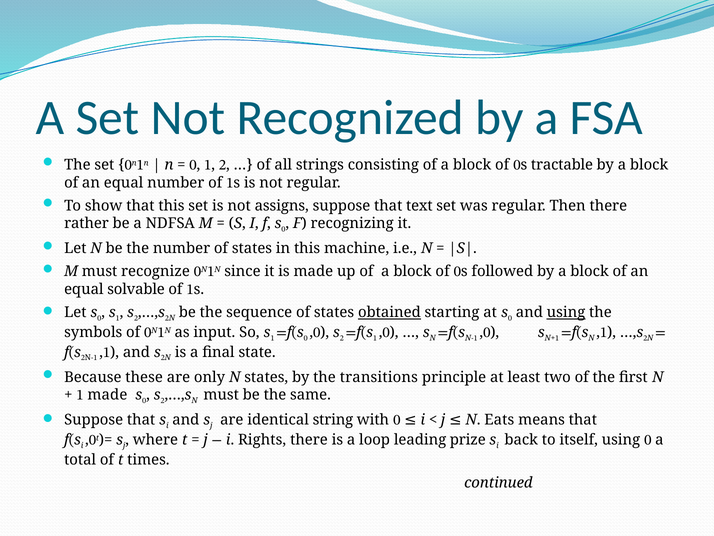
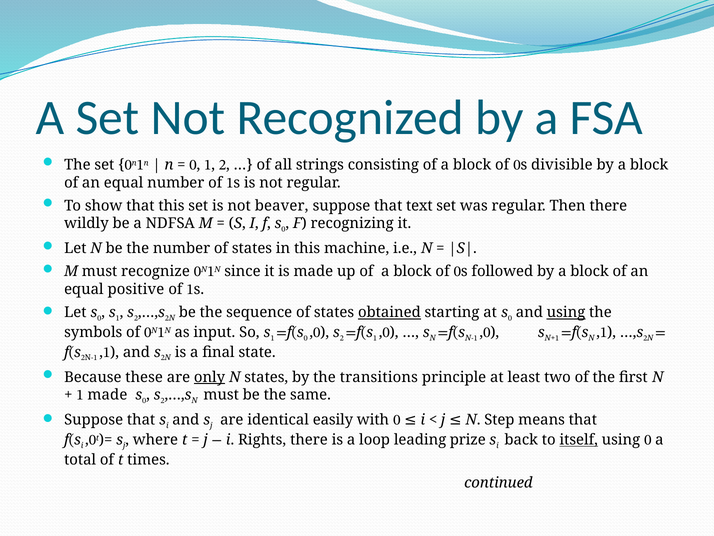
tractable: tractable -> divisible
assigns: assigns -> beaver
rather: rather -> wildly
solvable: solvable -> positive
only underline: none -> present
Eats: Eats -> Step
string: string -> easily
itself underline: none -> present
